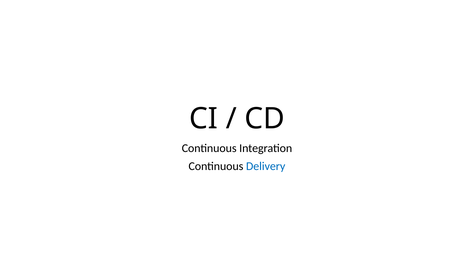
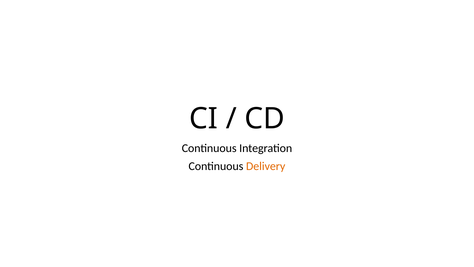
Delivery colour: blue -> orange
